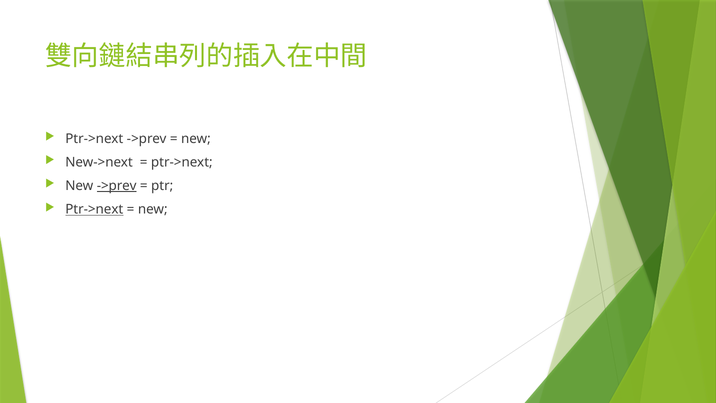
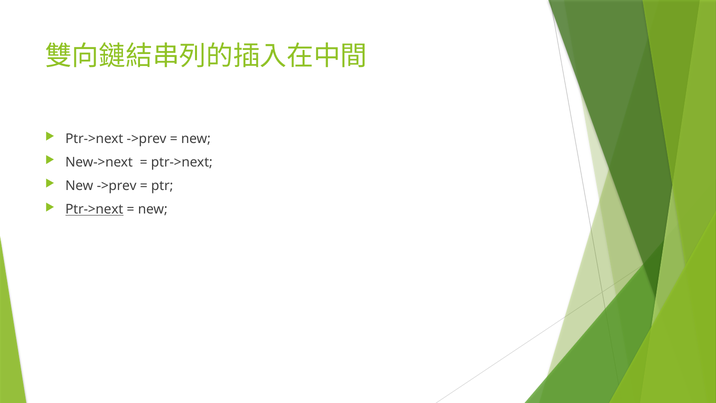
->prev at (117, 186) underline: present -> none
